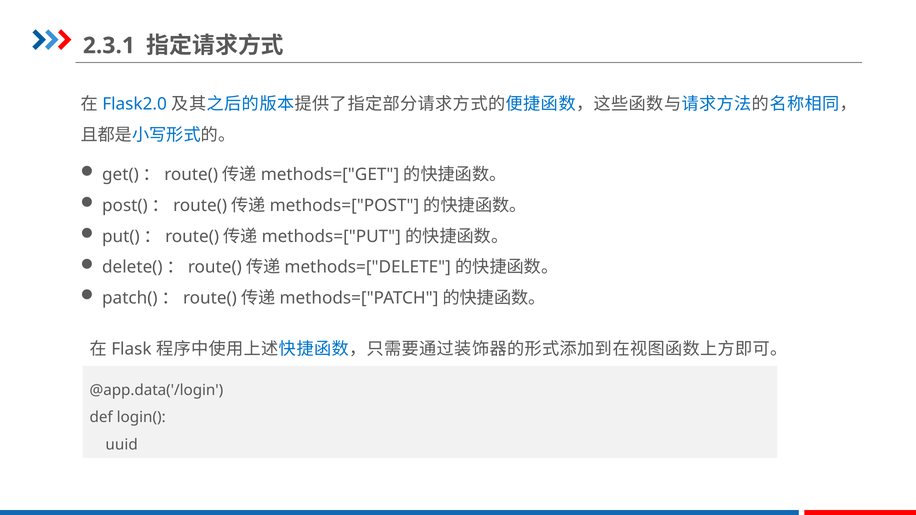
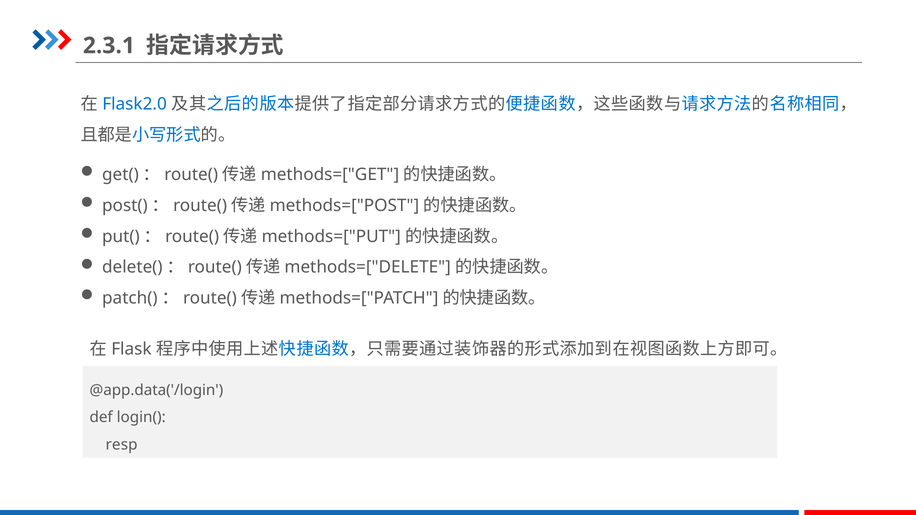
uuid: uuid -> resp
